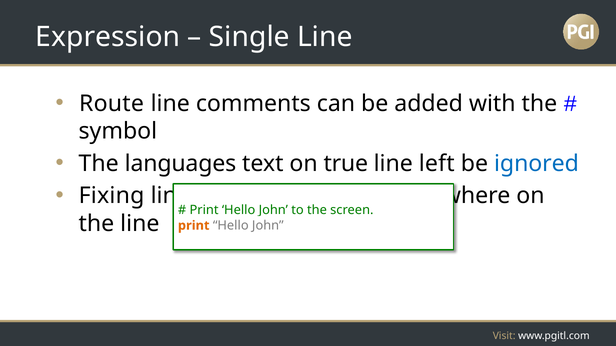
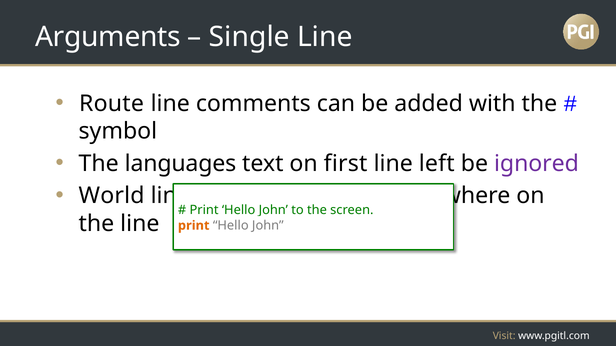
Expression: Expression -> Arguments
true: true -> first
ignored colour: blue -> purple
Fixing: Fixing -> World
